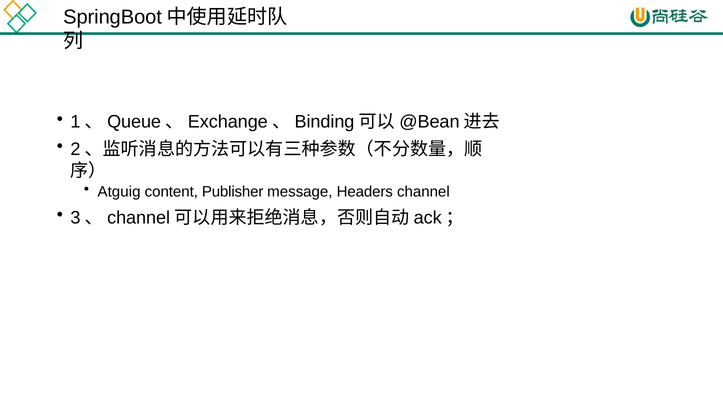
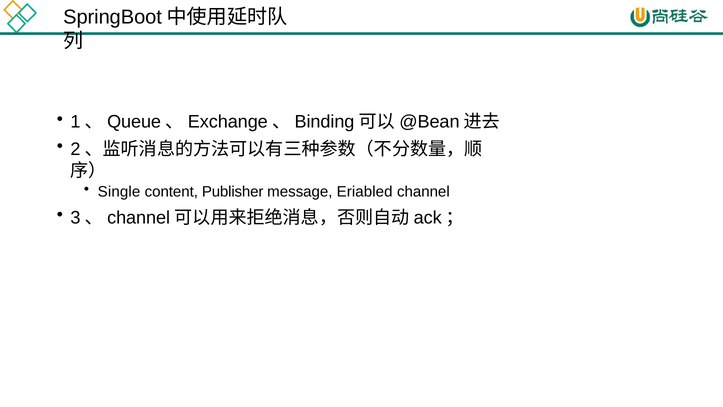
Atguig: Atguig -> Single
Headers: Headers -> Eriabled
